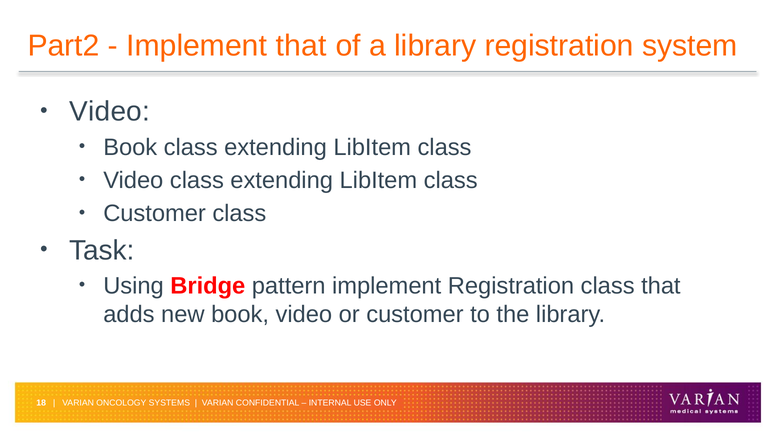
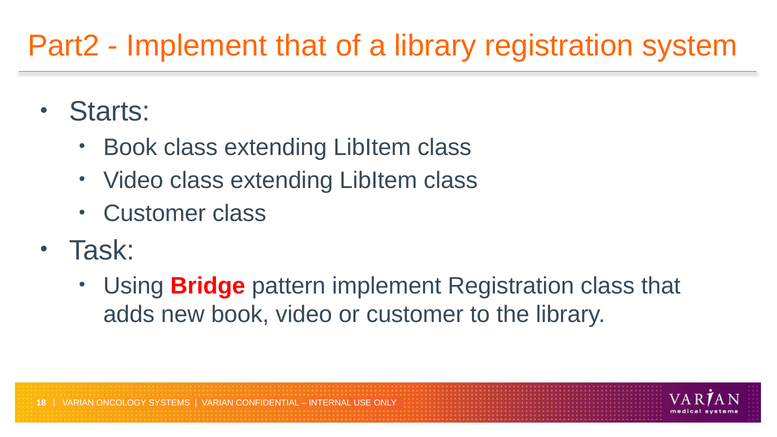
Video at (110, 112): Video -> Starts
